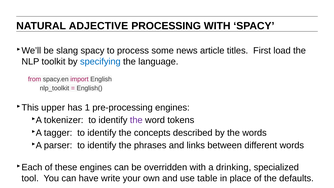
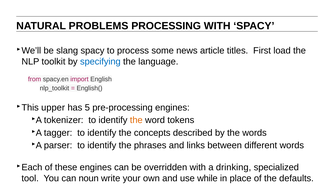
ADJECTIVE: ADJECTIVE -> PROBLEMS
1: 1 -> 5
the at (136, 120) colour: purple -> orange
have: have -> noun
table: table -> while
